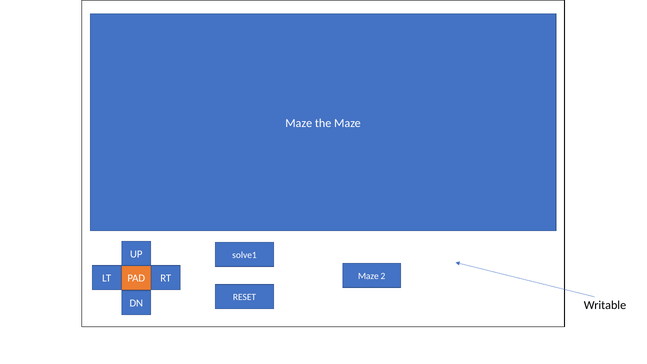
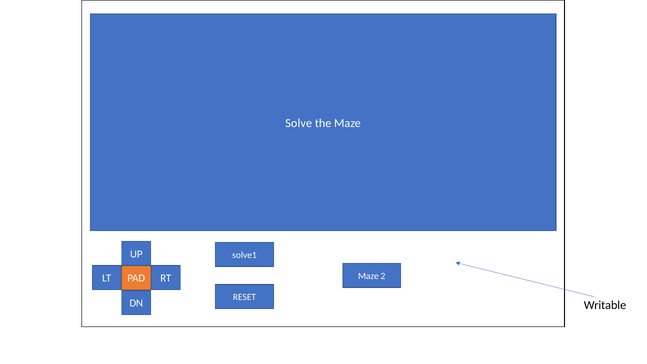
Maze at (299, 123): Maze -> Solve
